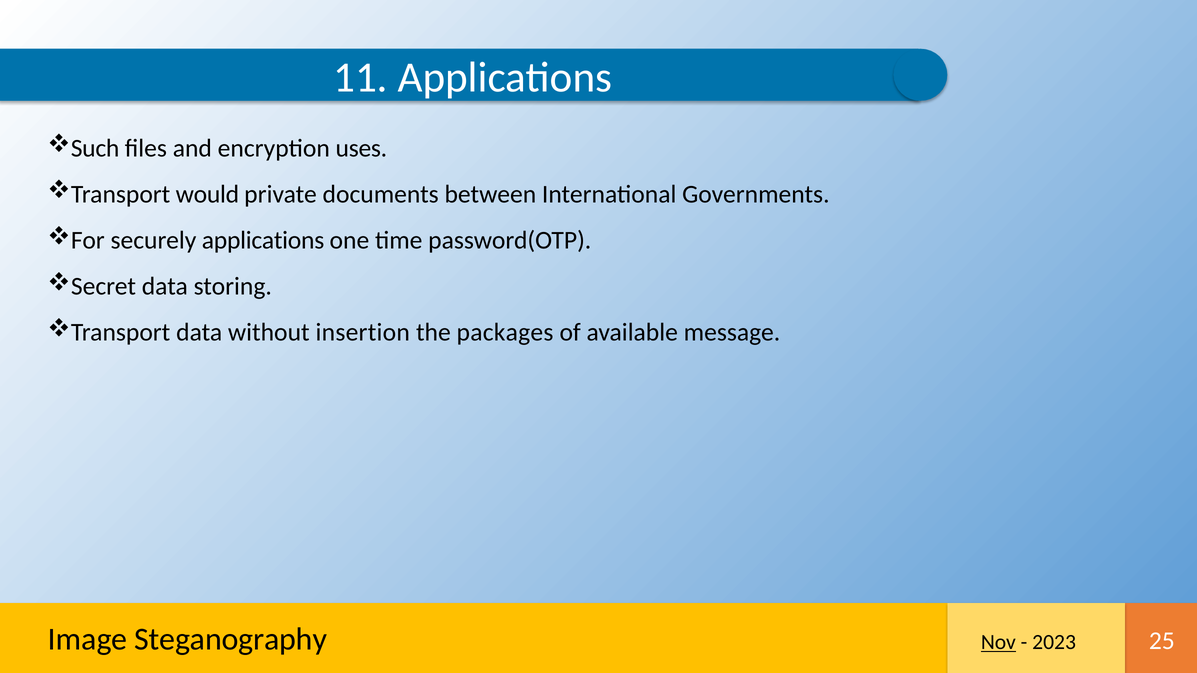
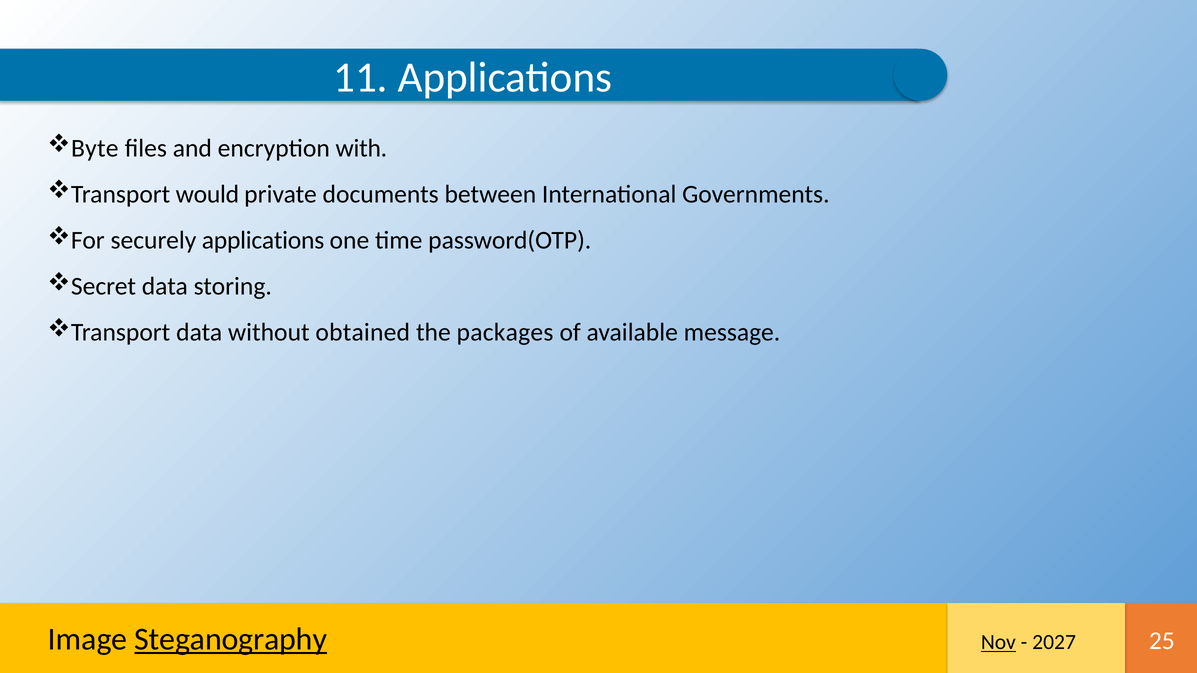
Such: Such -> Byte
uses: uses -> with
insertion: insertion -> obtained
Steganography underline: none -> present
2023: 2023 -> 2027
